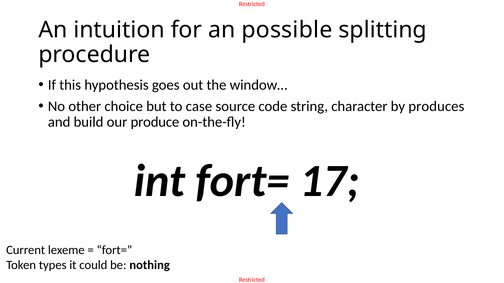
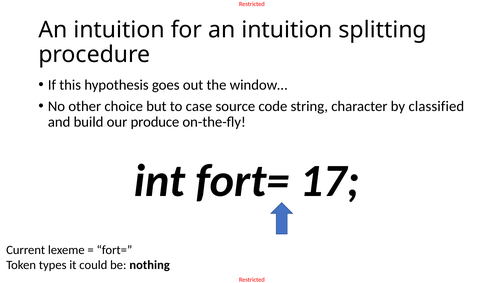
for an possible: possible -> intuition
produces: produces -> classified
